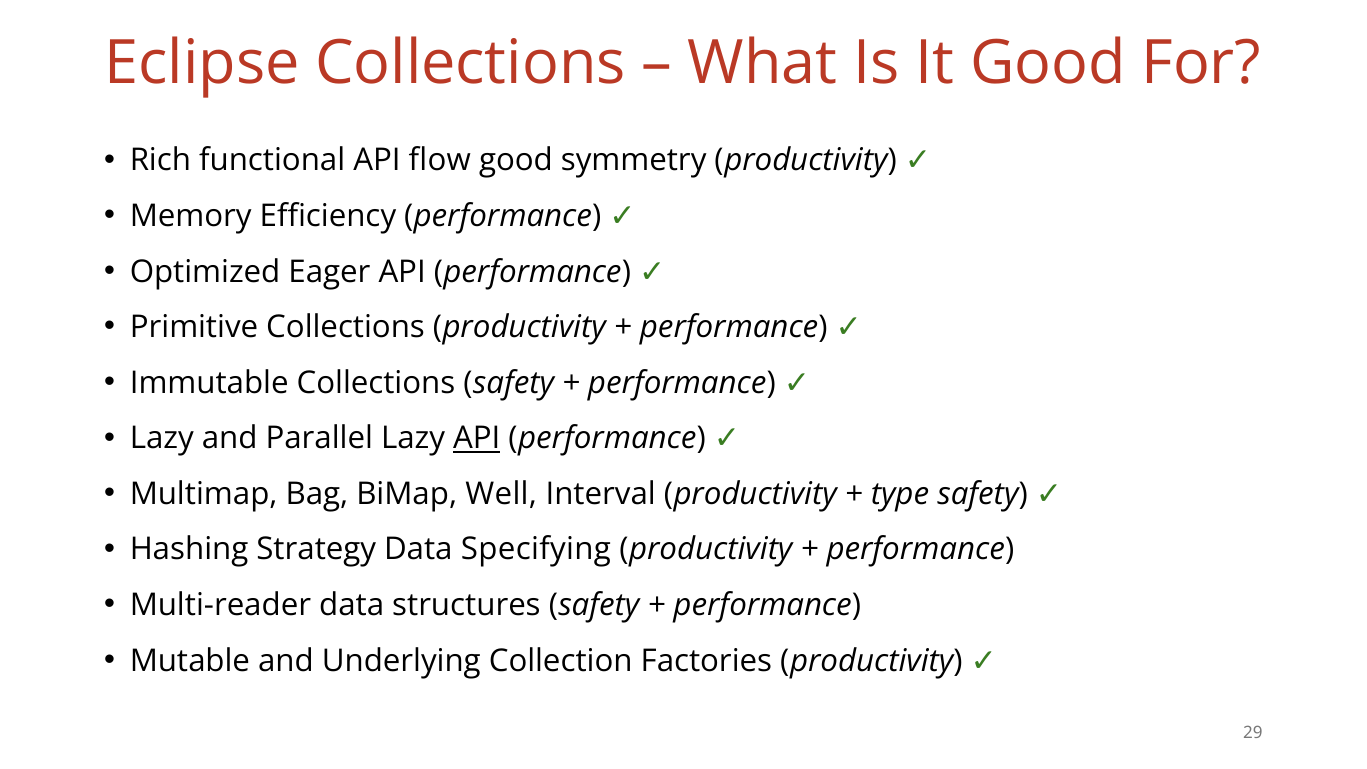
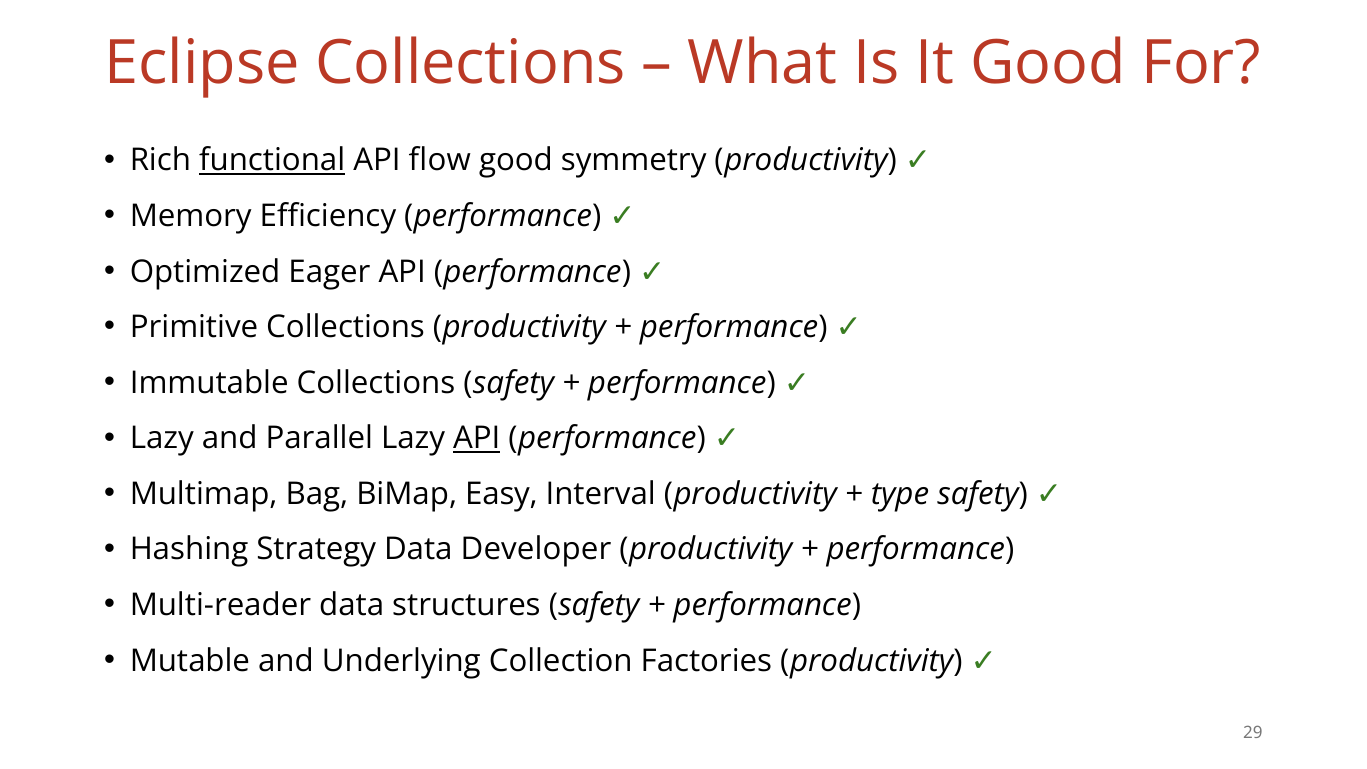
functional underline: none -> present
Well: Well -> Easy
Specifying: Specifying -> Developer
